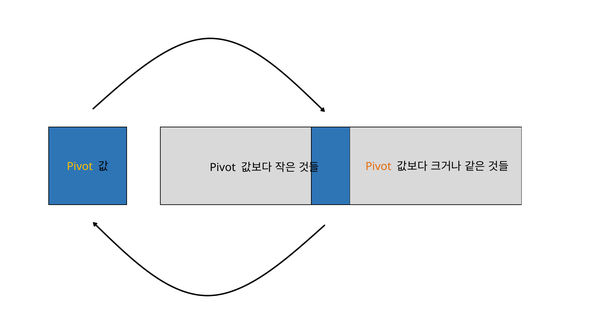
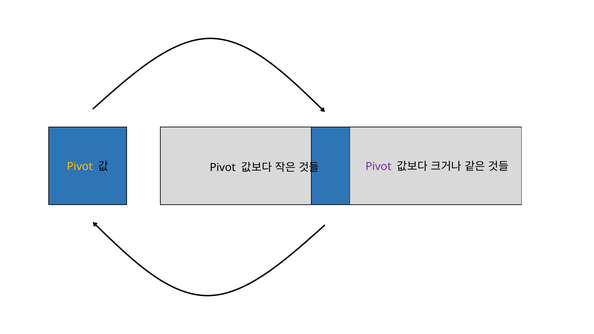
Pivot at (378, 167) colour: orange -> purple
